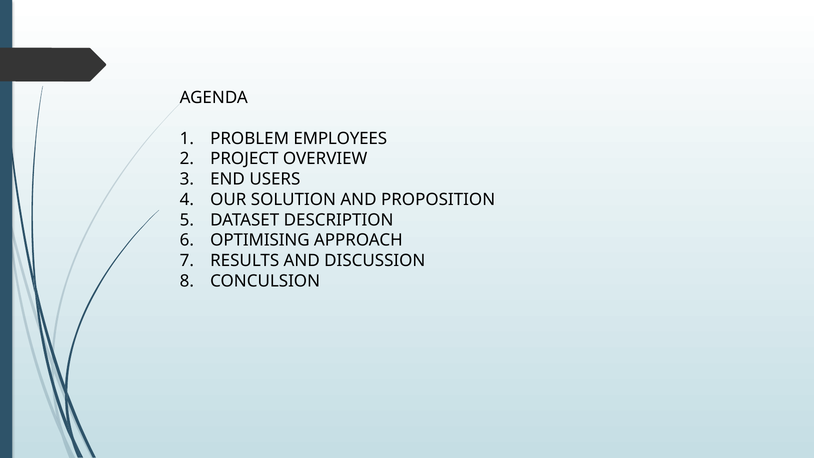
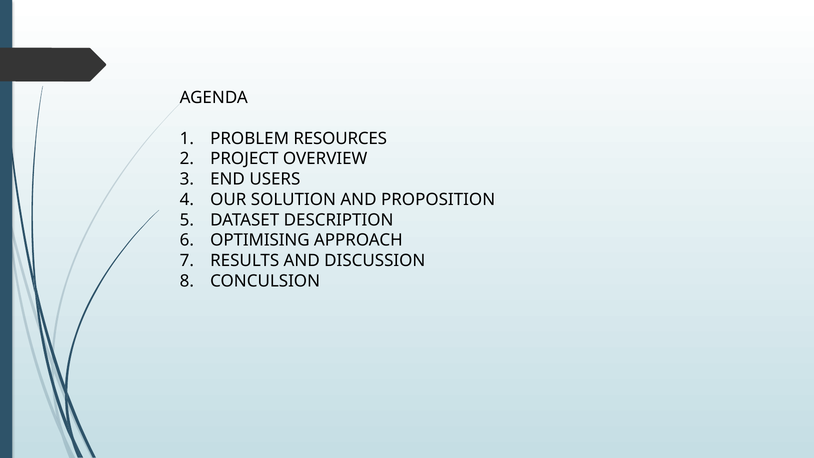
EMPLOYEES: EMPLOYEES -> RESOURCES
